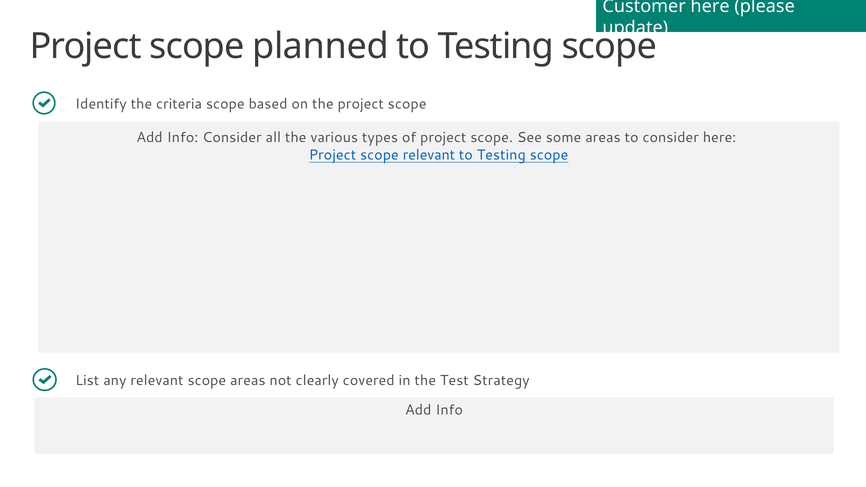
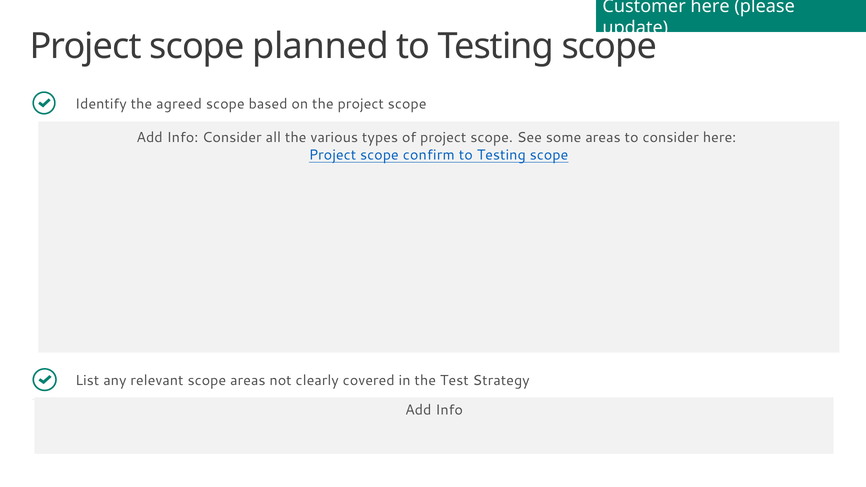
criteria: criteria -> agreed
scope relevant: relevant -> confirm
